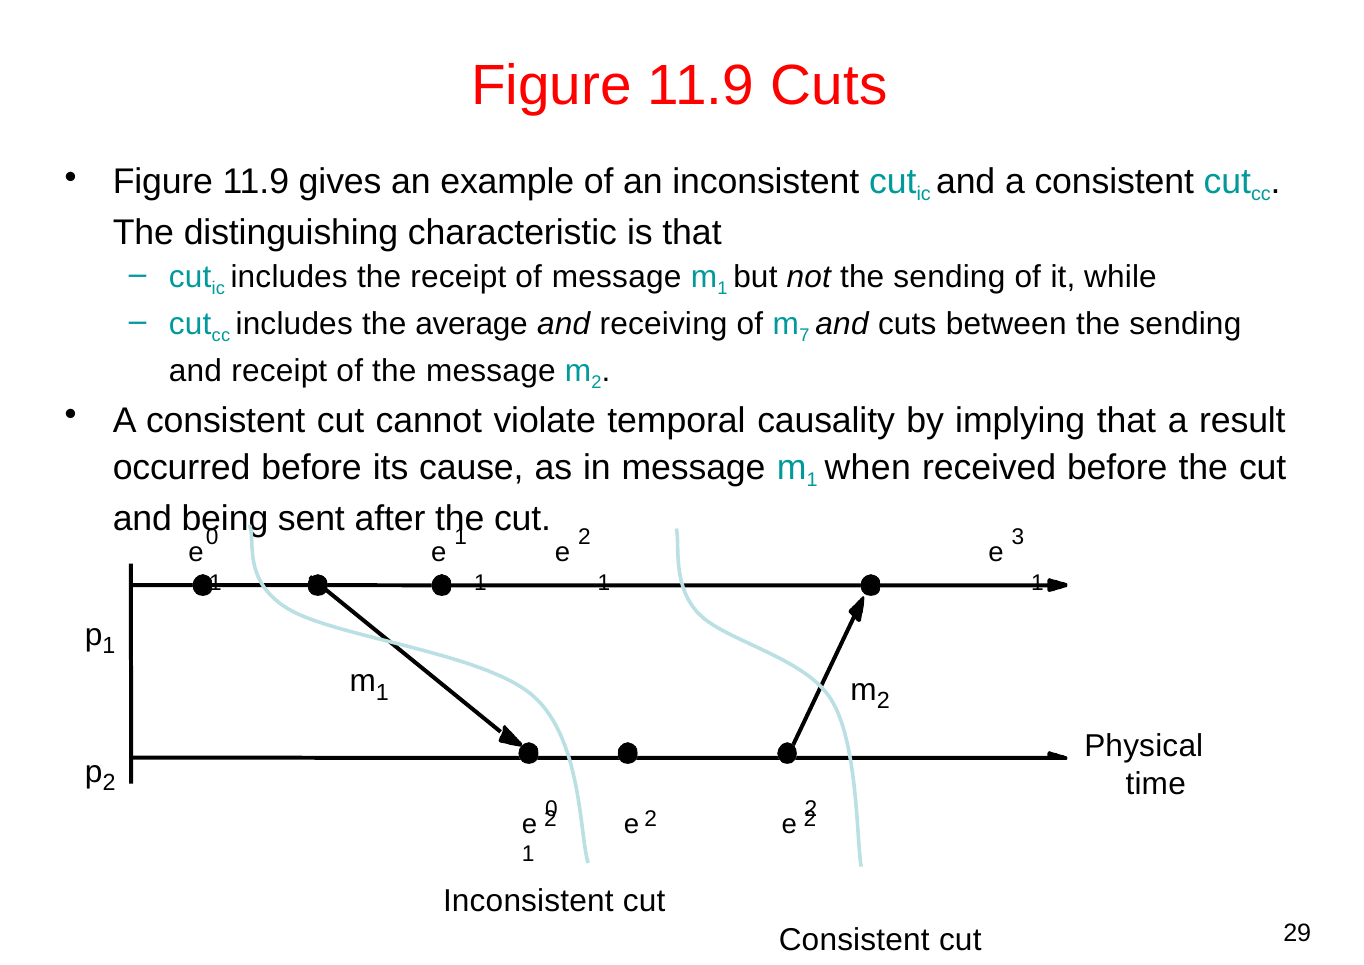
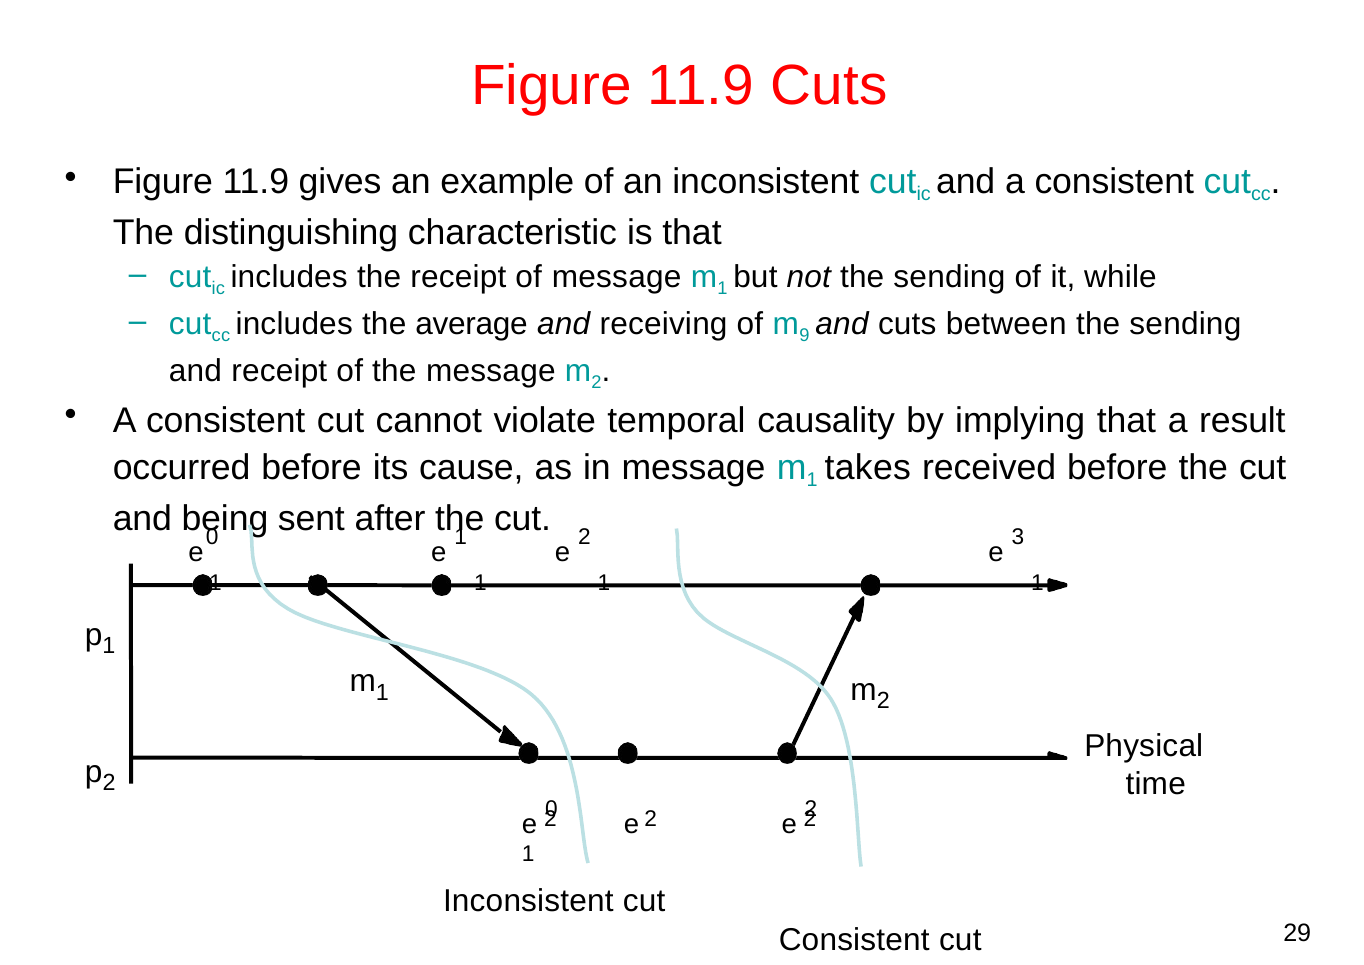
7: 7 -> 9
when: when -> takes
